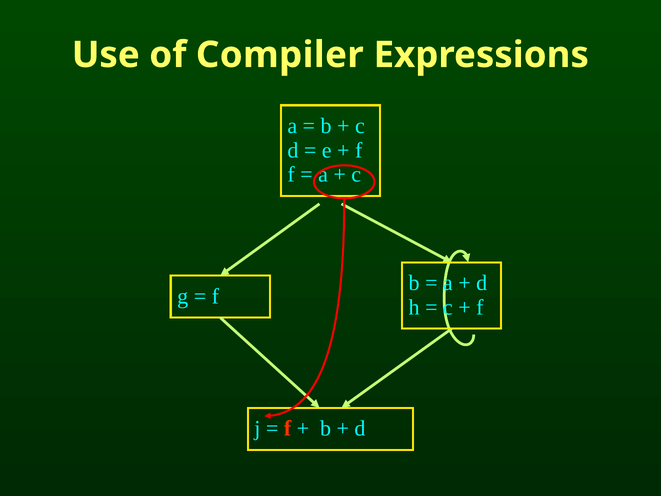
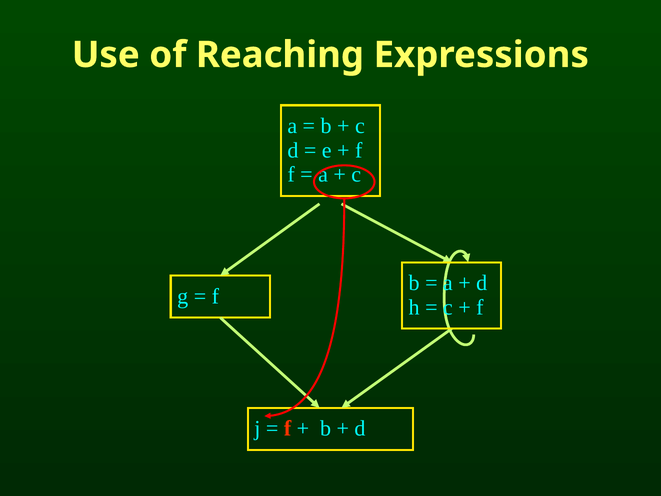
Compiler: Compiler -> Reaching
